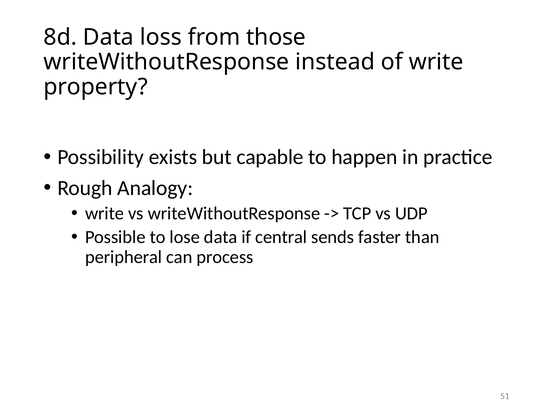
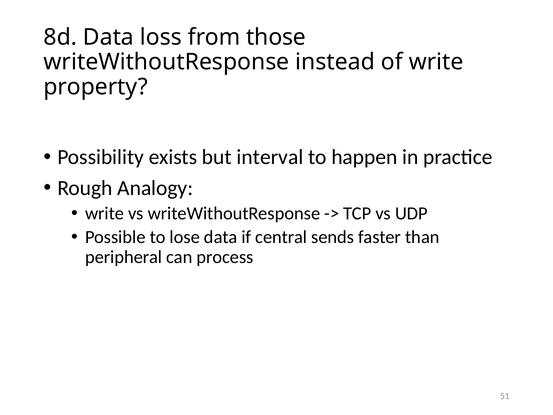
capable: capable -> interval
